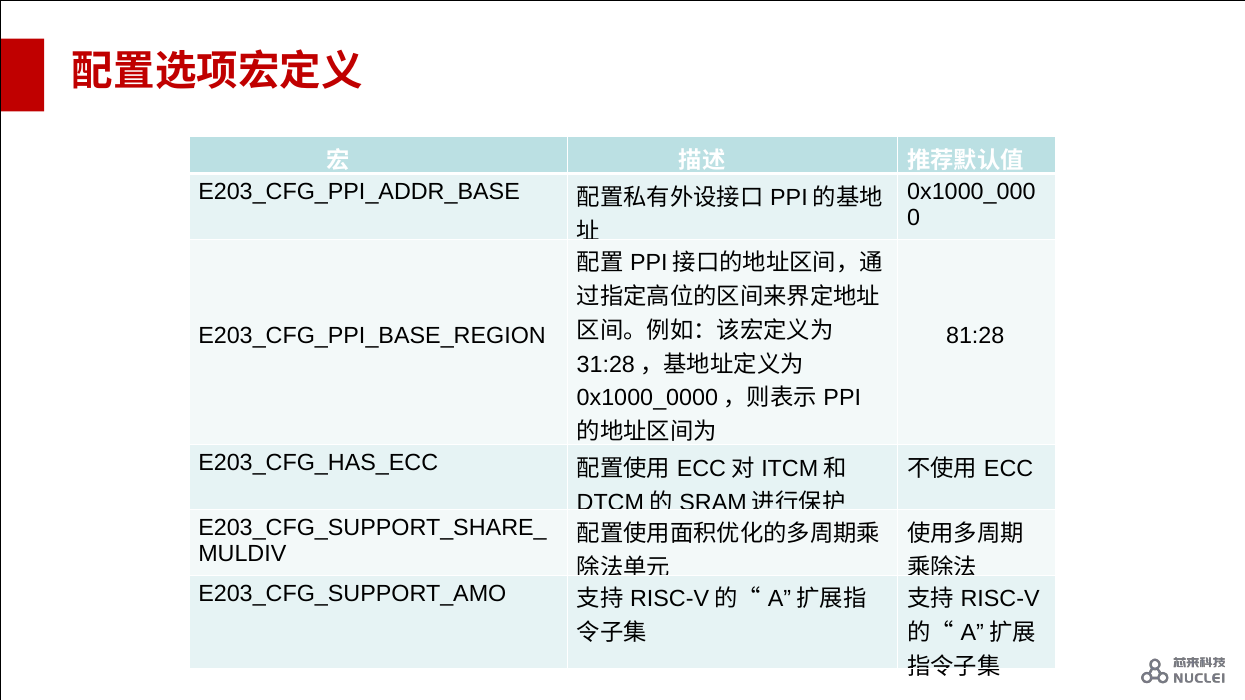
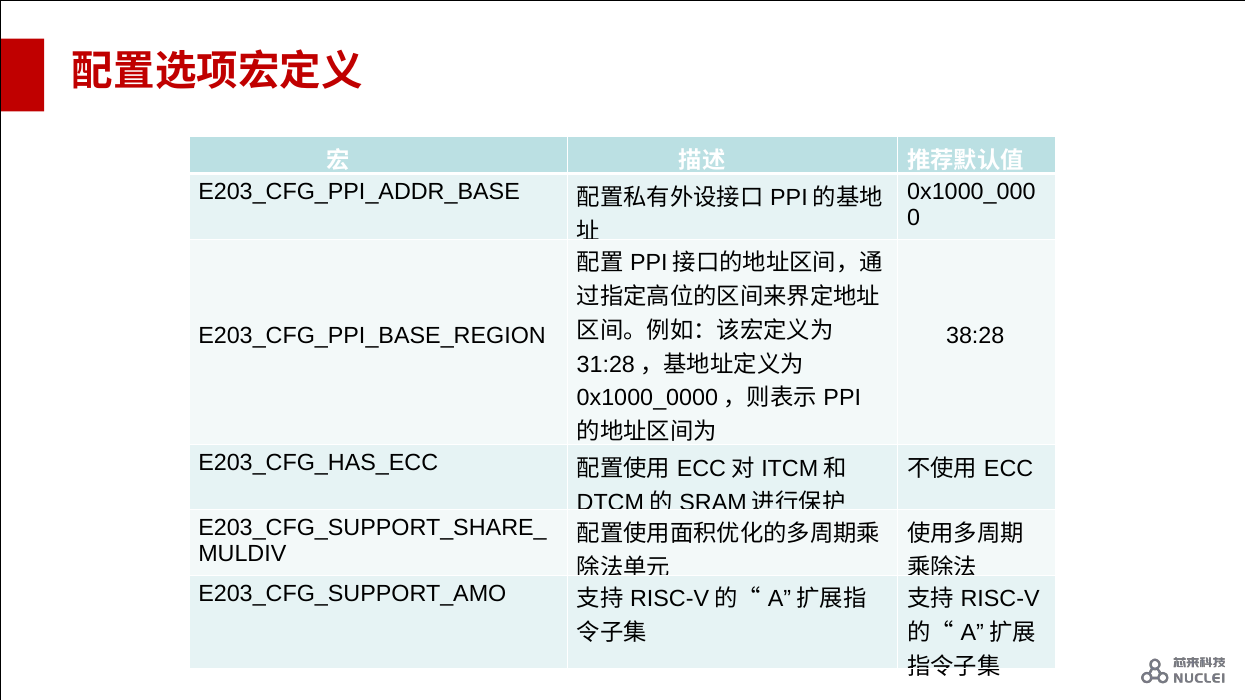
81:28: 81:28 -> 38:28
